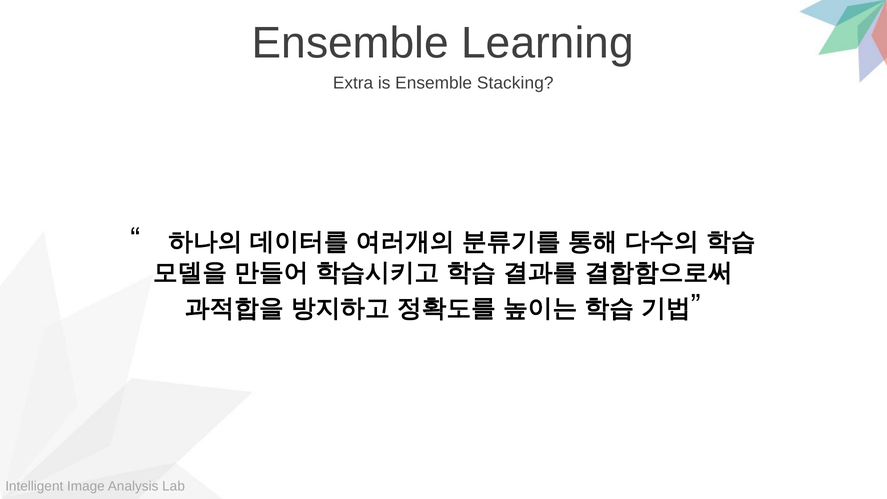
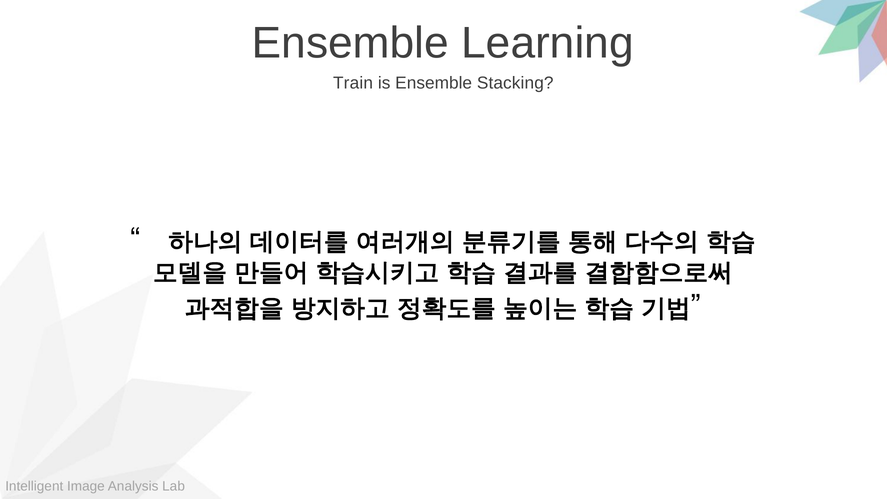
Extra: Extra -> Train
